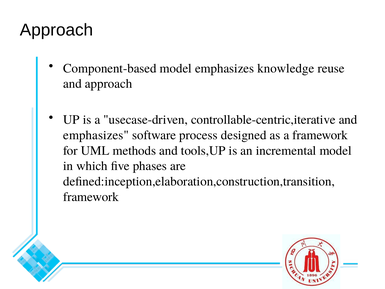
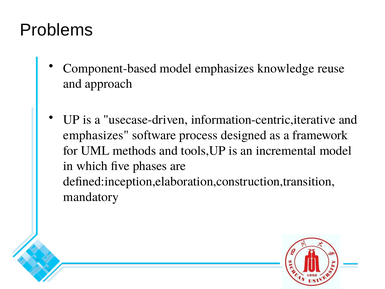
Approach at (56, 30): Approach -> Problems
controllable-centric,iterative: controllable-centric,iterative -> information-centric,iterative
framework at (91, 197): framework -> mandatory
